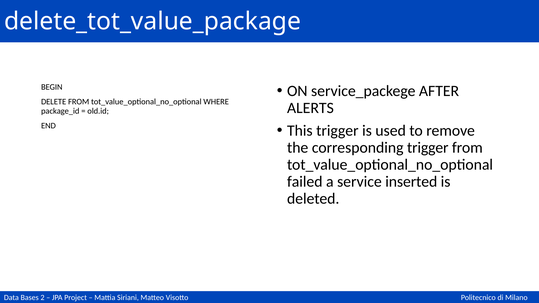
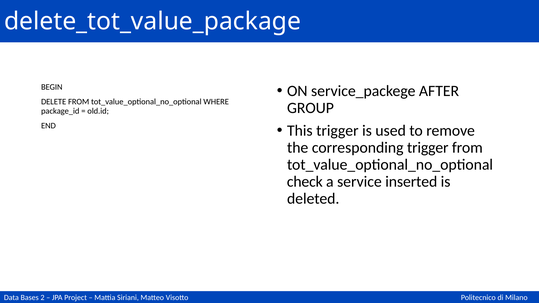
ALERTS: ALERTS -> GROUP
failed: failed -> check
